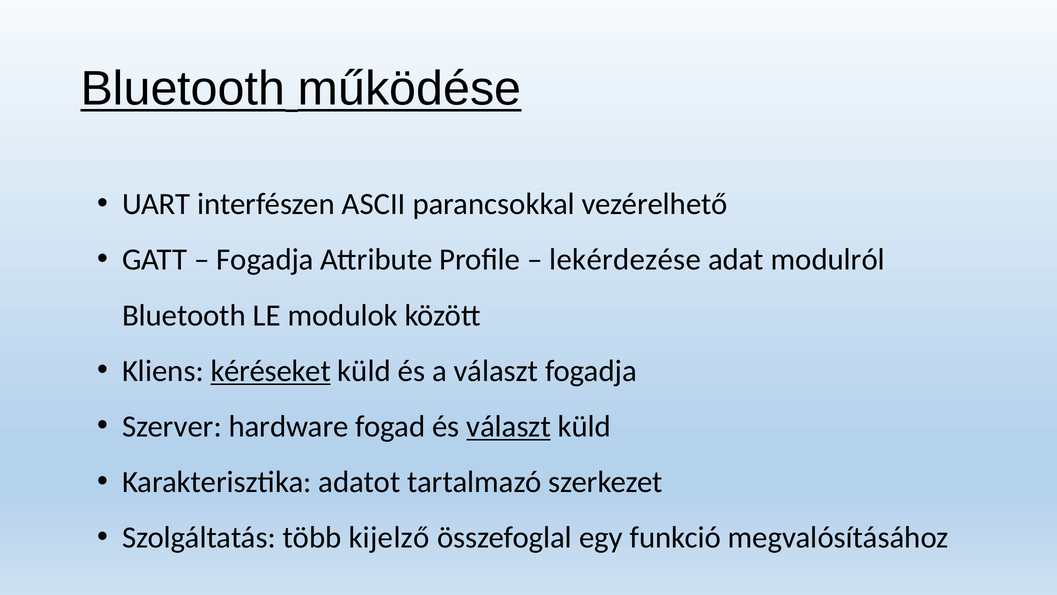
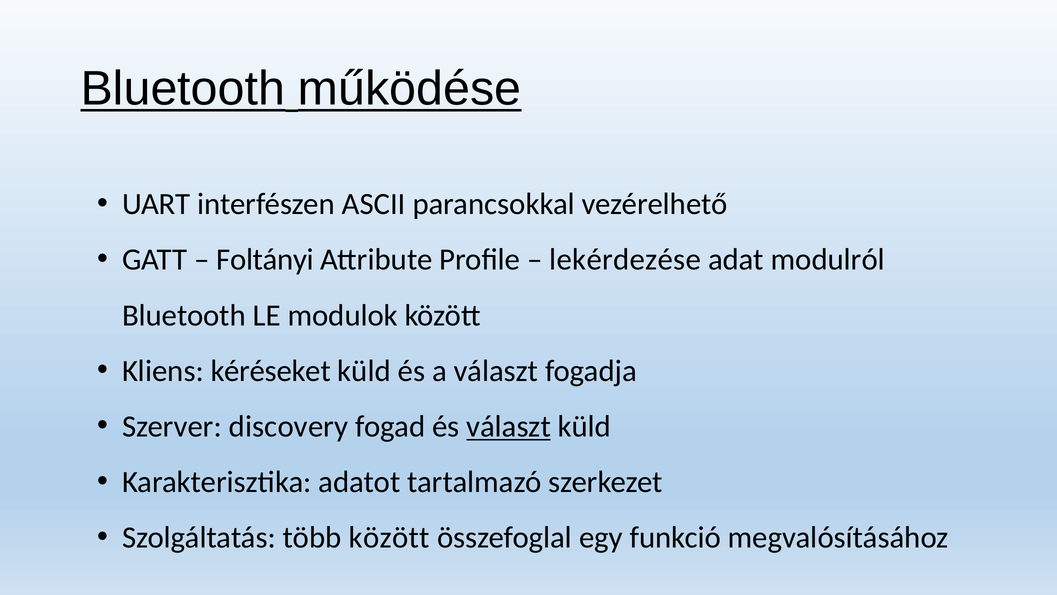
Fogadja at (265, 260): Fogadja -> Foltányi
kéréseket underline: present -> none
hardware: hardware -> discovery
több kijelző: kijelző -> között
